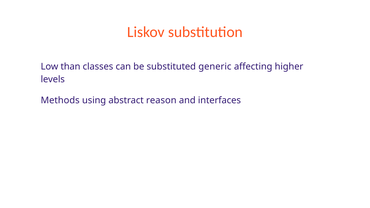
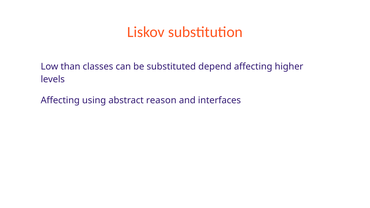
generic: generic -> depend
Methods at (60, 100): Methods -> Affecting
